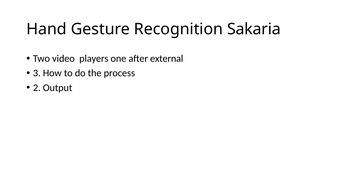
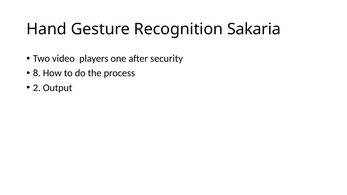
external: external -> security
3: 3 -> 8
